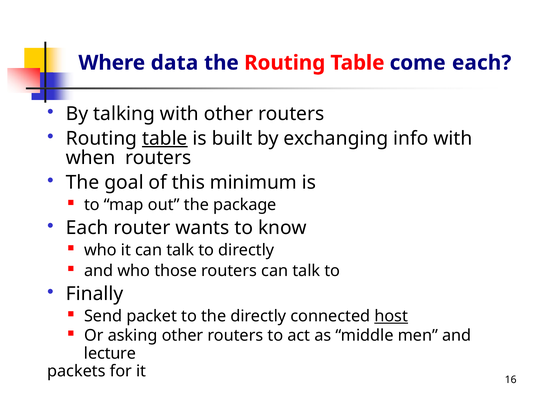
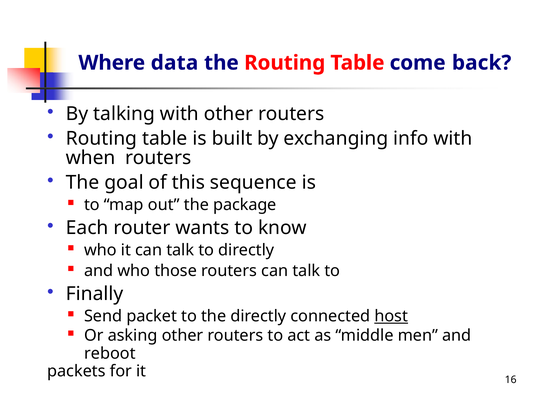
come each: each -> back
table at (165, 139) underline: present -> none
minimum: minimum -> sequence
lecture: lecture -> reboot
